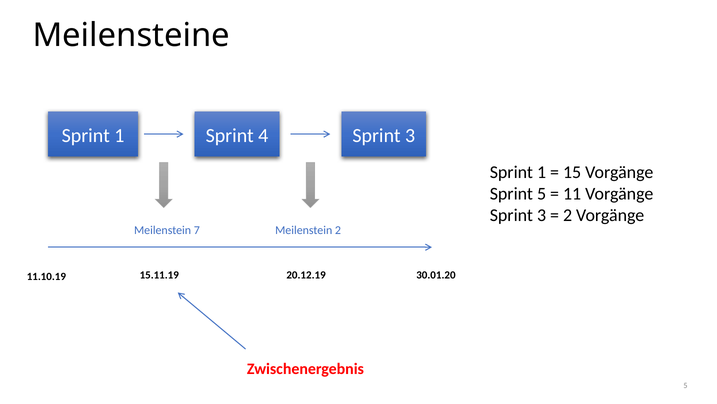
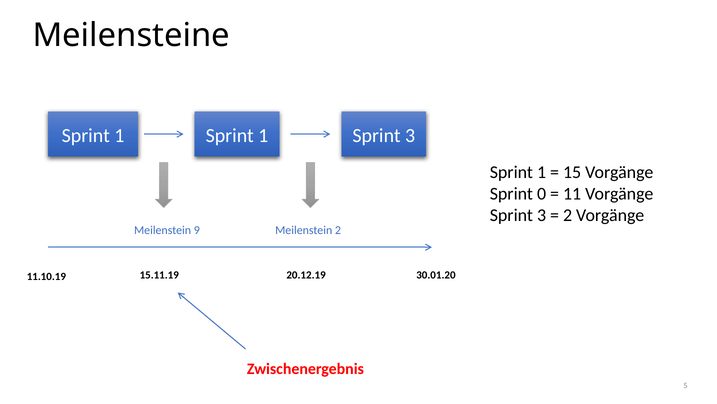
1 Sprint 4: 4 -> 1
Sprint 5: 5 -> 0
7: 7 -> 9
